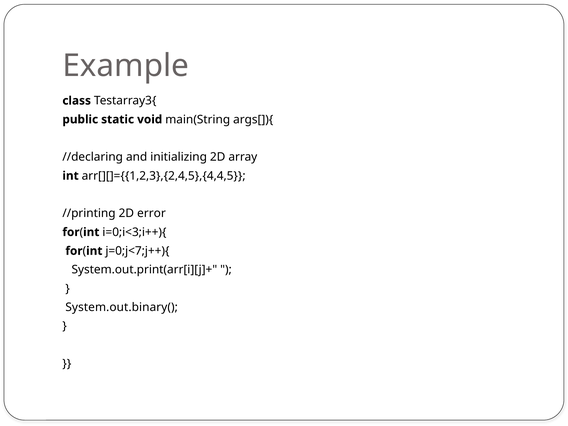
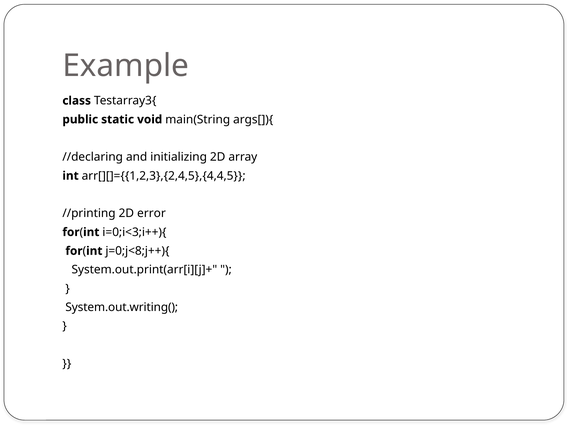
j=0;j<7;j++){: j=0;j<7;j++){ -> j=0;j<8;j++){
System.out.binary(: System.out.binary( -> System.out.writing(
